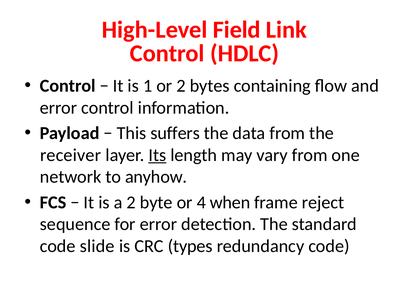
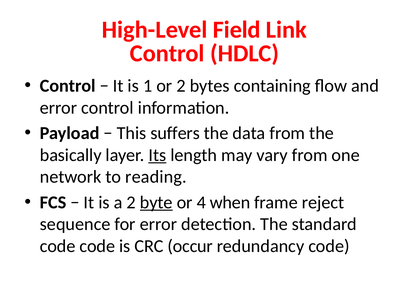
receiver: receiver -> basically
anyhow: anyhow -> reading
byte underline: none -> present
code slide: slide -> code
types: types -> occur
